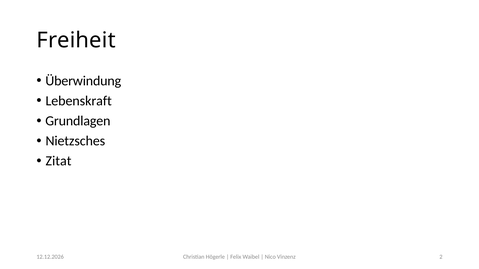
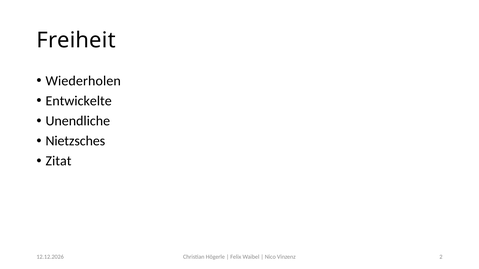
Überwindung: Überwindung -> Wiederholen
Lebenskraft: Lebenskraft -> Entwickelte
Grundlagen: Grundlagen -> Unendliche
